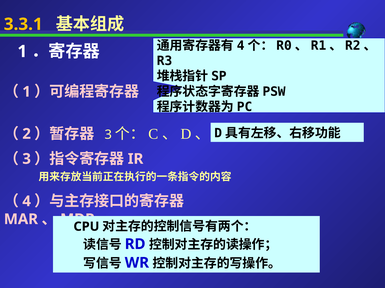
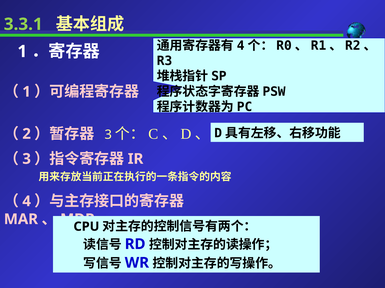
3.3.1 colour: yellow -> light green
